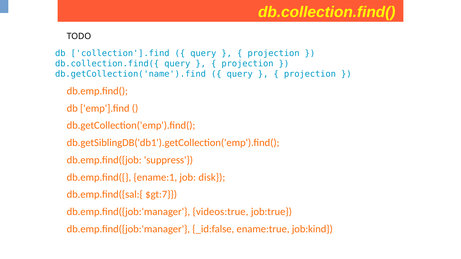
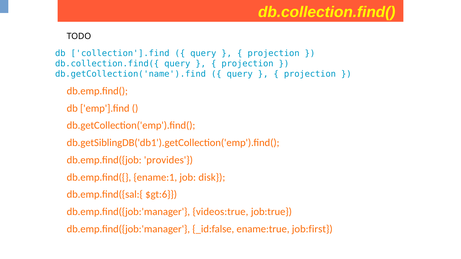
suppress: suppress -> provides
$gt:7: $gt:7 -> $gt:6
job:kind: job:kind -> job:first
